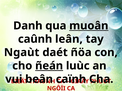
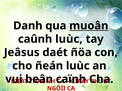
caûnh leân: leân -> luùc
Ngaùt: Ngaùt -> Jeâsus
ñeán underline: present -> none
